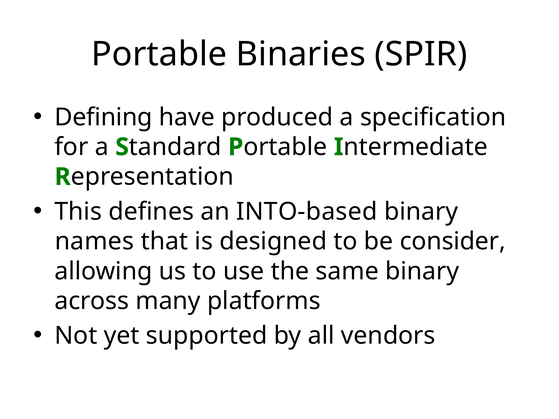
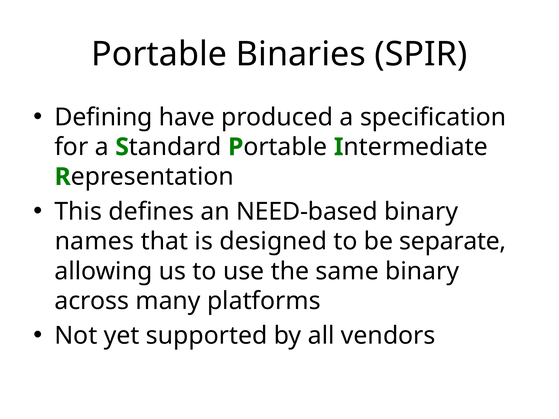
INTO-based: INTO-based -> NEED-based
consider: consider -> separate
